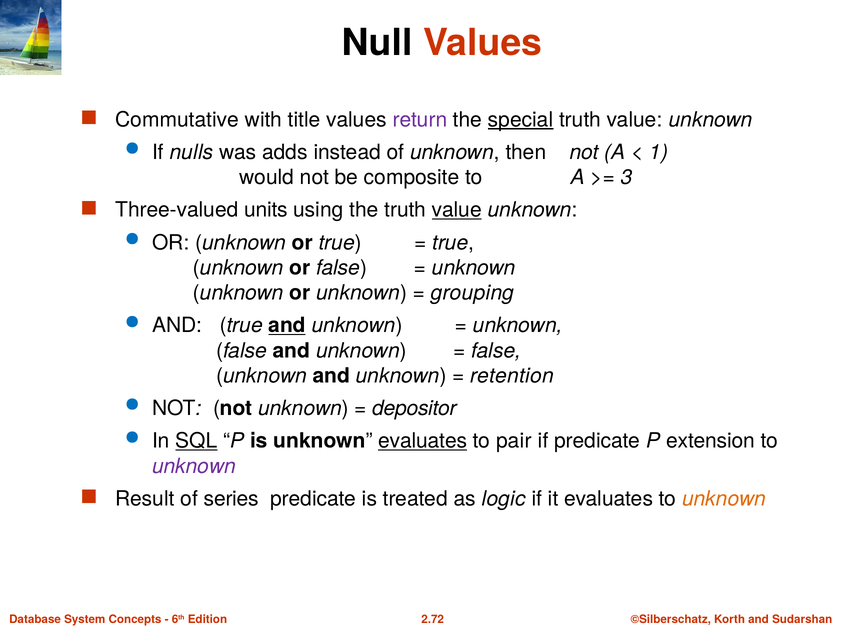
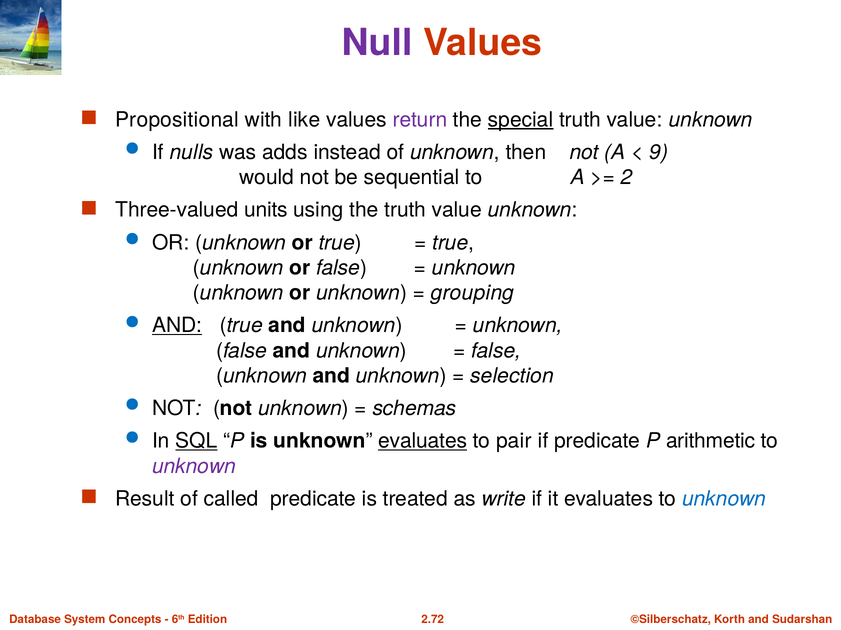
Null colour: black -> purple
Commutative: Commutative -> Propositional
title: title -> like
1: 1 -> 9
composite: composite -> sequential
3: 3 -> 2
value at (457, 210) underline: present -> none
AND at (177, 326) underline: none -> present
and at (287, 326) underline: present -> none
retention: retention -> selection
depositor: depositor -> schemas
extension: extension -> arithmetic
series: series -> called
logic: logic -> write
unknown at (724, 499) colour: orange -> blue
